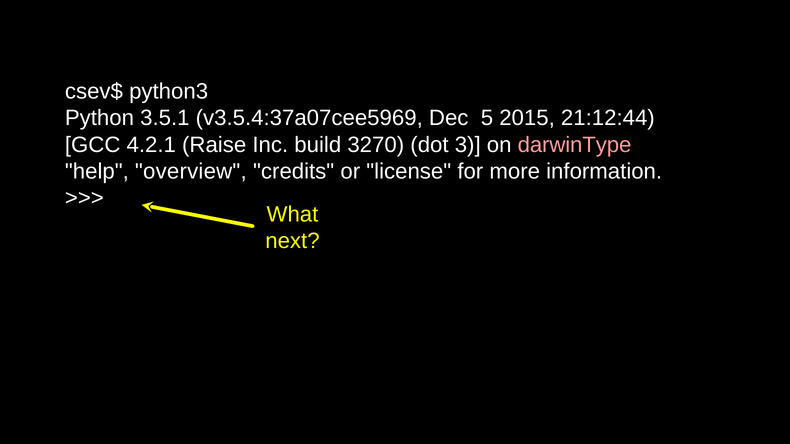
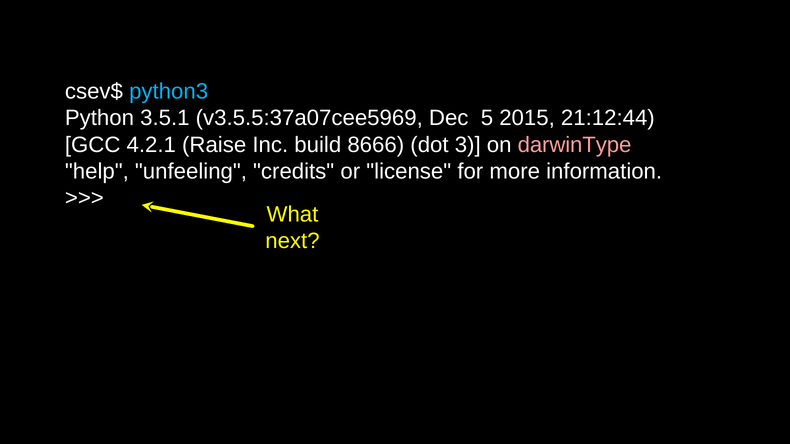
python3 colour: white -> light blue
v3.5.4:37a07cee5969: v3.5.4:37a07cee5969 -> v3.5.5:37a07cee5969
3270: 3270 -> 8666
overview: overview -> unfeeling
